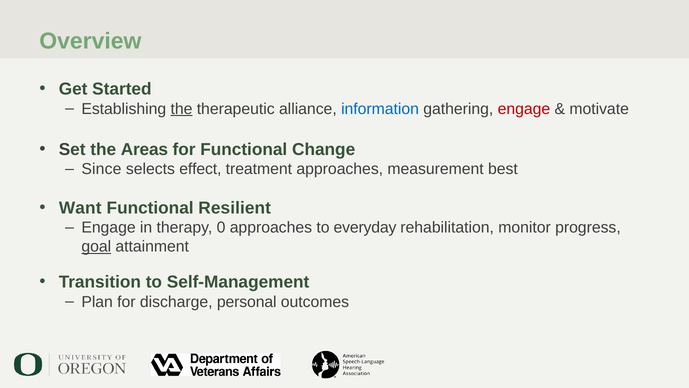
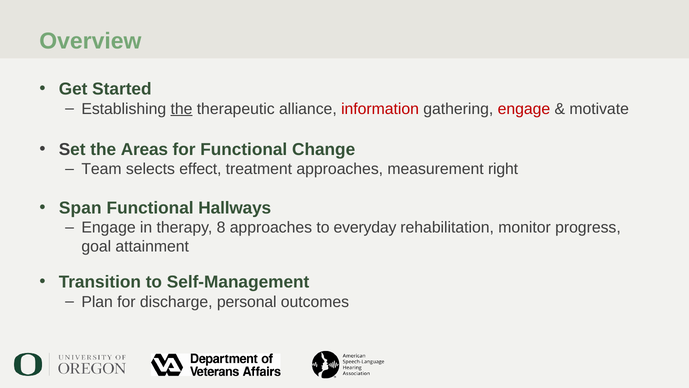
information colour: blue -> red
Since: Since -> Team
best: best -> right
Want: Want -> Span
Resilient: Resilient -> Hallways
0: 0 -> 8
goal underline: present -> none
